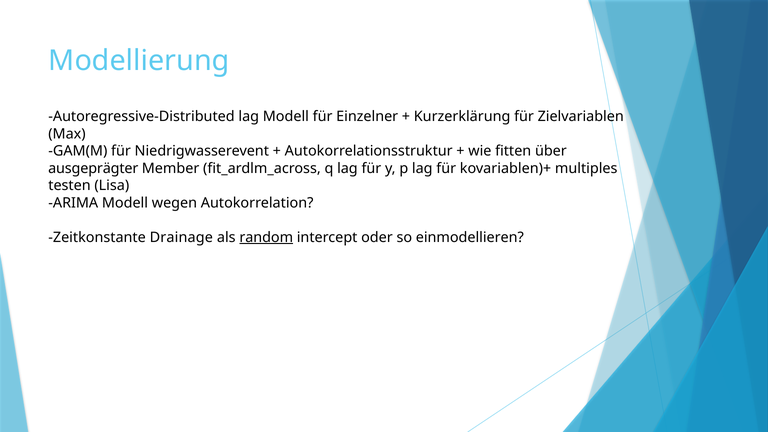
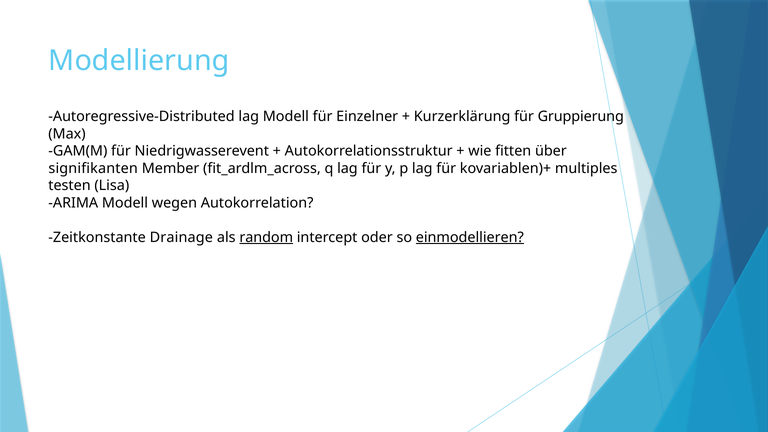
Zielvariablen: Zielvariablen -> Gruppierung
ausgeprägter: ausgeprägter -> signifikanten
einmodellieren underline: none -> present
